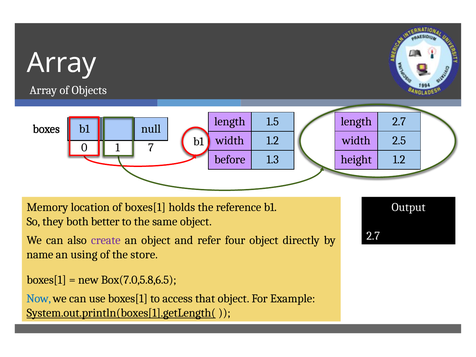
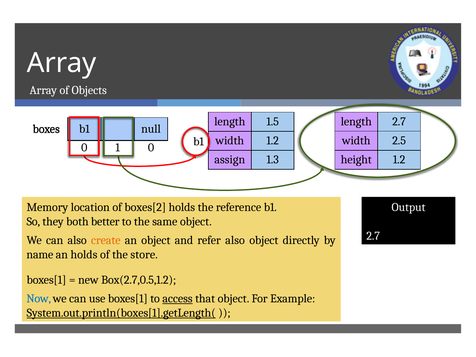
7 at (151, 148): 7 -> 0
before: before -> assign
of boxes[1: boxes[1 -> boxes[2
create colour: purple -> orange
refer four: four -> also
an using: using -> holds
Box(7.0,5.8,6.5: Box(7.0,5.8,6.5 -> Box(2.7,0.5,1.2
access underline: none -> present
